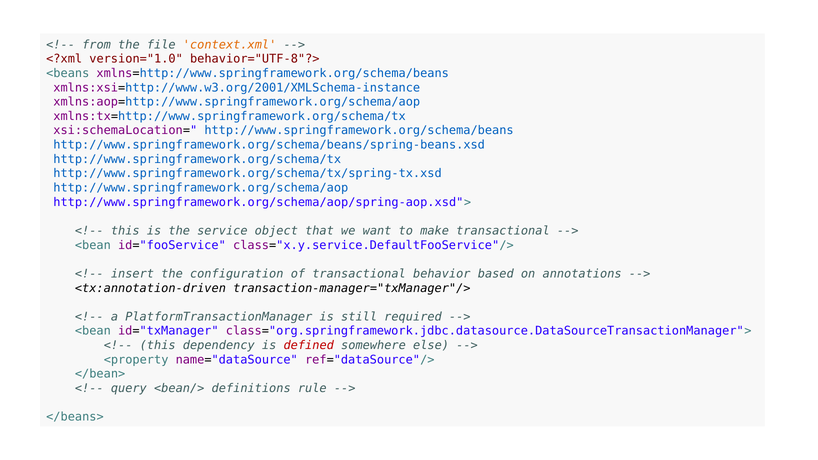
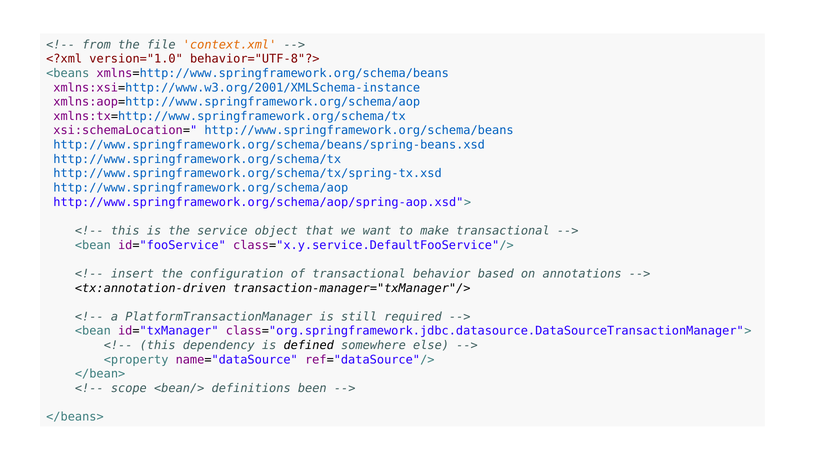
defined colour: red -> black
query: query -> scope
rule: rule -> been
